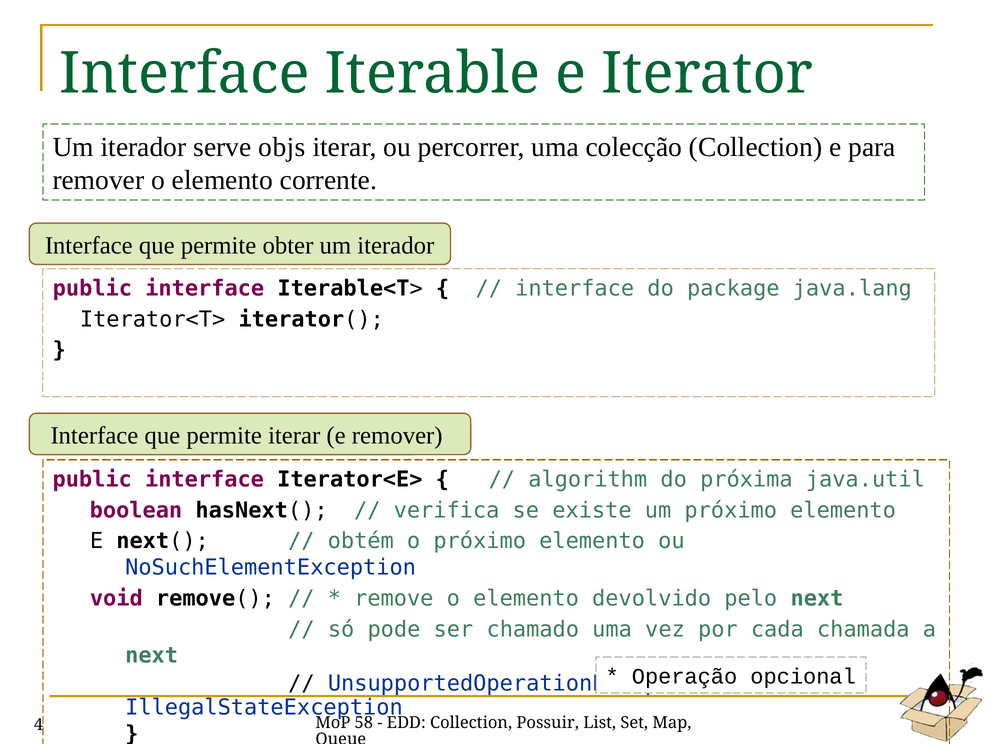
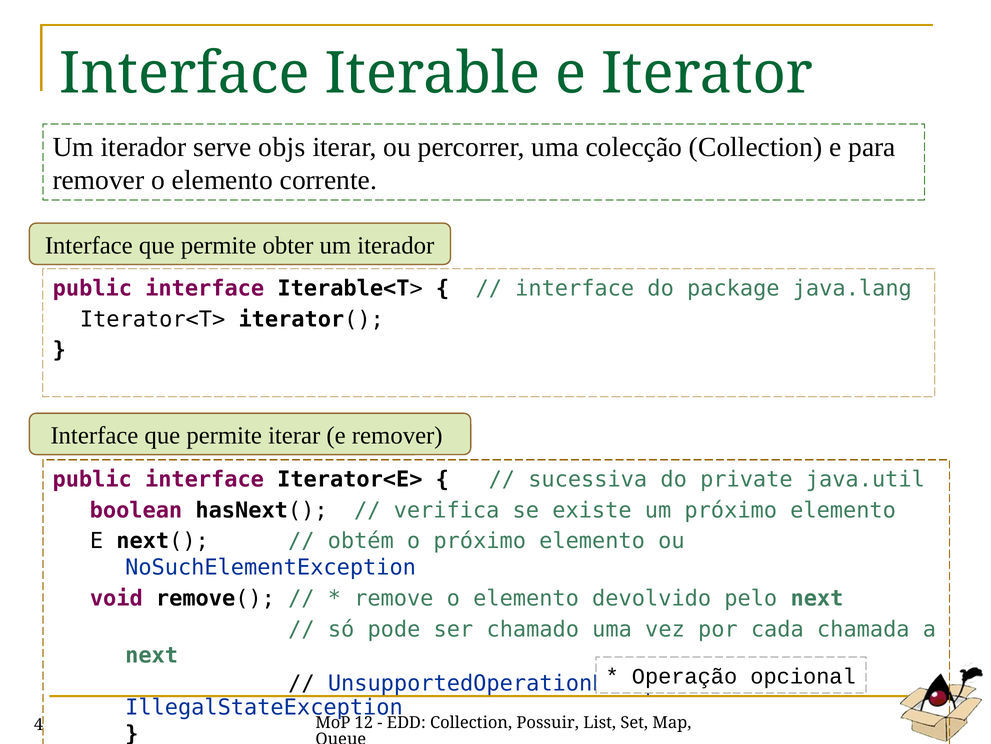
algorithm: algorithm -> sucessiva
próxima: próxima -> private
58: 58 -> 12
